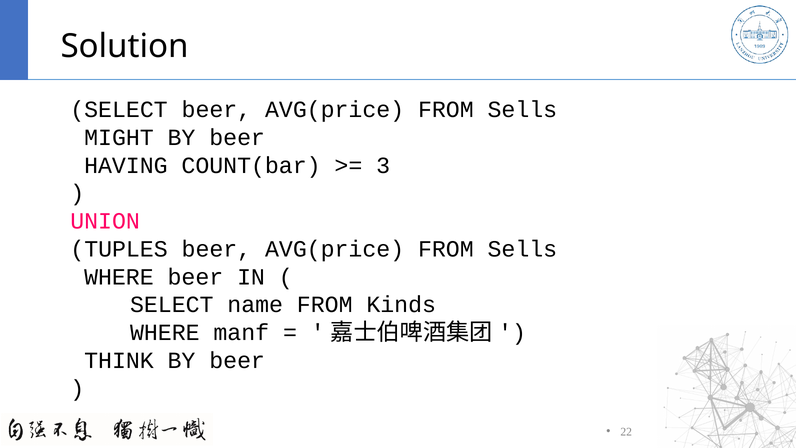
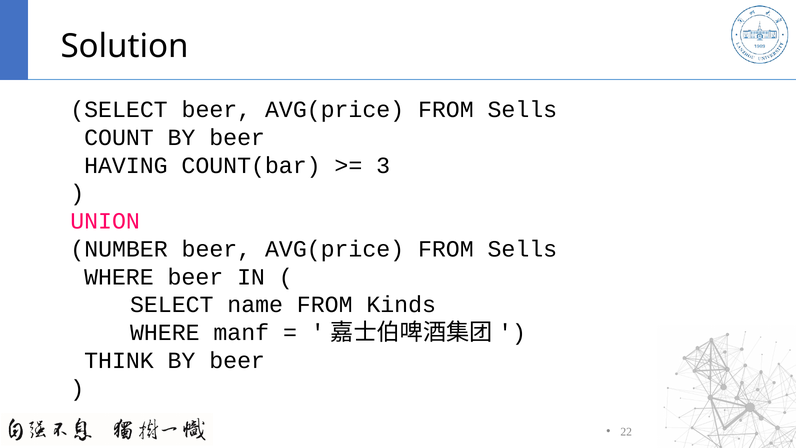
MIGHT: MIGHT -> COUNT
TUPLES: TUPLES -> NUMBER
